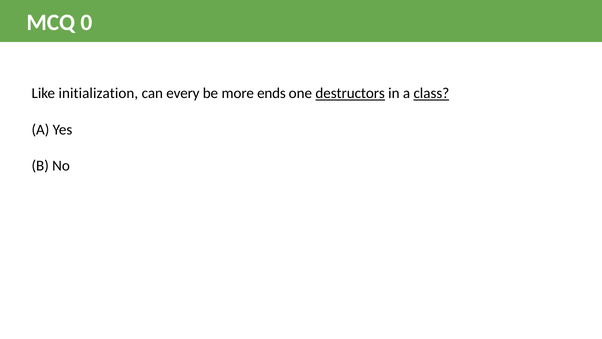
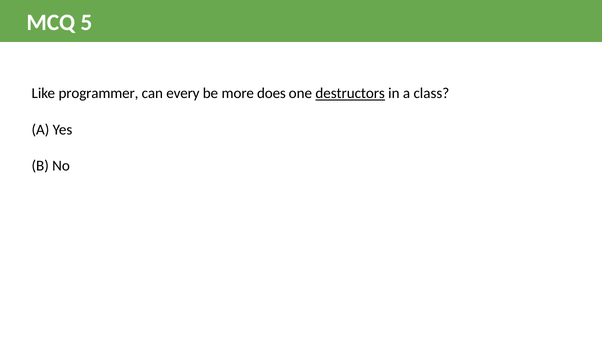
0: 0 -> 5
initialization: initialization -> programmer
ends: ends -> does
class underline: present -> none
